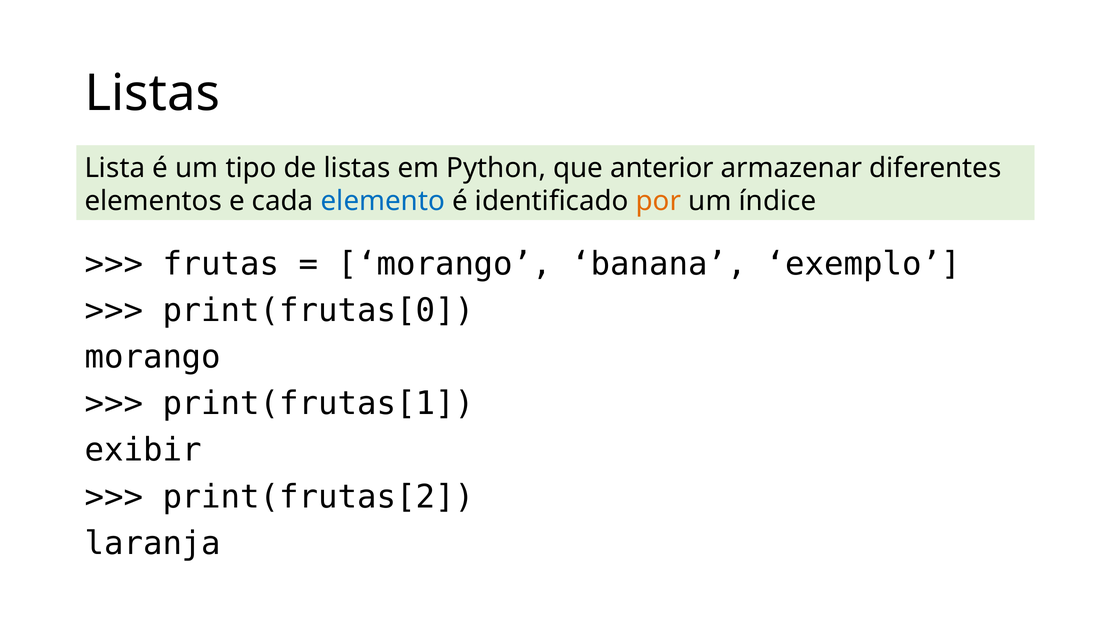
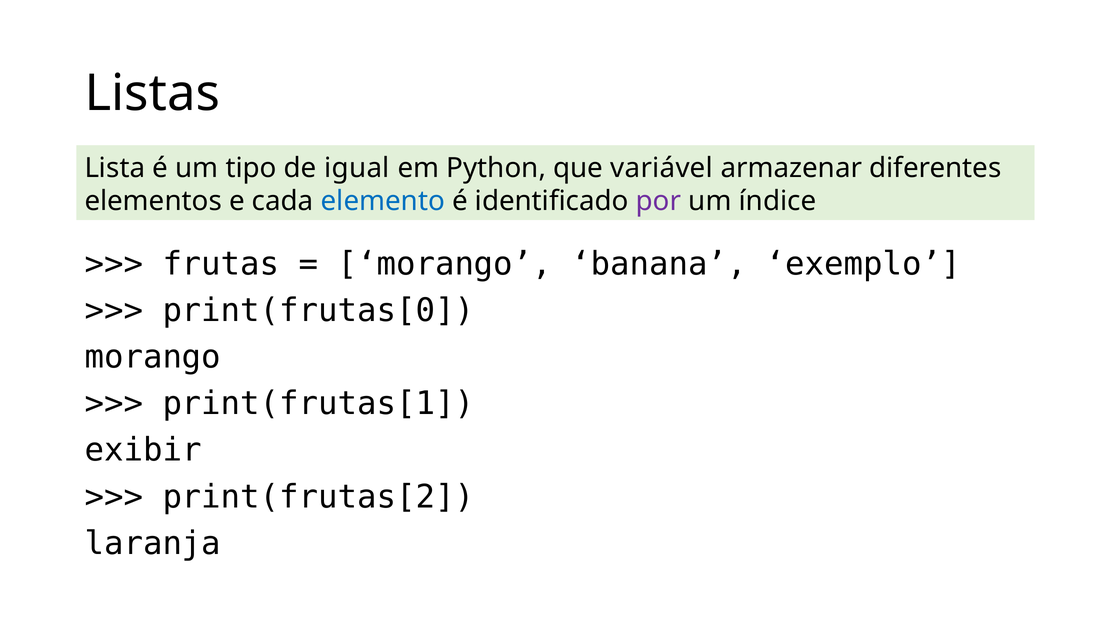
de listas: listas -> igual
anterior: anterior -> variável
por colour: orange -> purple
